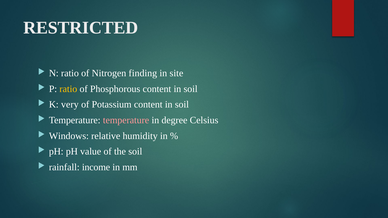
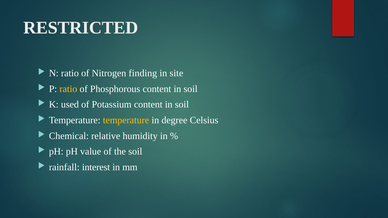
very: very -> used
temperature at (126, 120) colour: pink -> yellow
Windows: Windows -> Chemical
income: income -> interest
